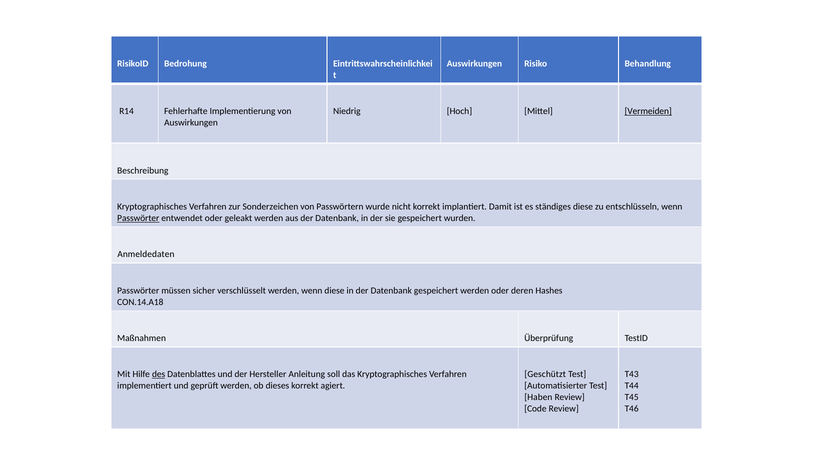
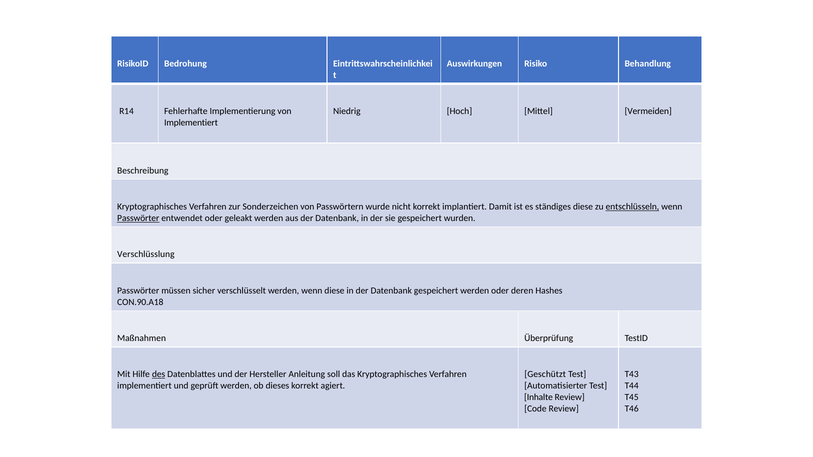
Vermeiden underline: present -> none
Auswirkungen at (191, 123): Auswirkungen -> Implementiert
entschlüsseln underline: none -> present
Anmeldedaten: Anmeldedaten -> Verschlüsslung
CON.14.A18: CON.14.A18 -> CON.90.A18
Haben: Haben -> Inhalte
